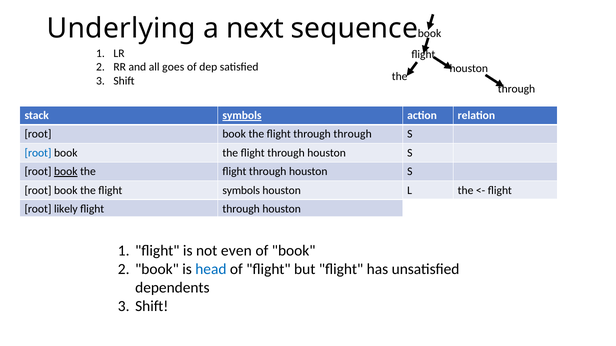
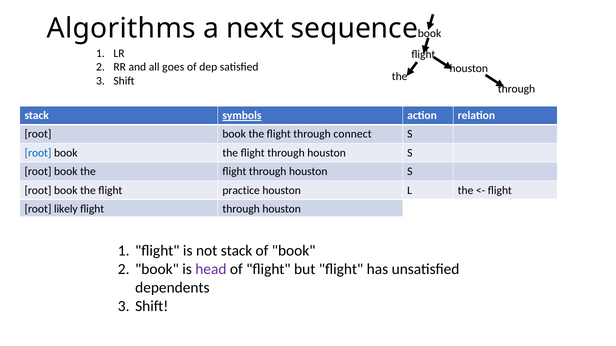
Underlying: Underlying -> Algorithms
through through: through -> connect
book at (66, 172) underline: present -> none
flight symbols: symbols -> practice
not even: even -> stack
head colour: blue -> purple
